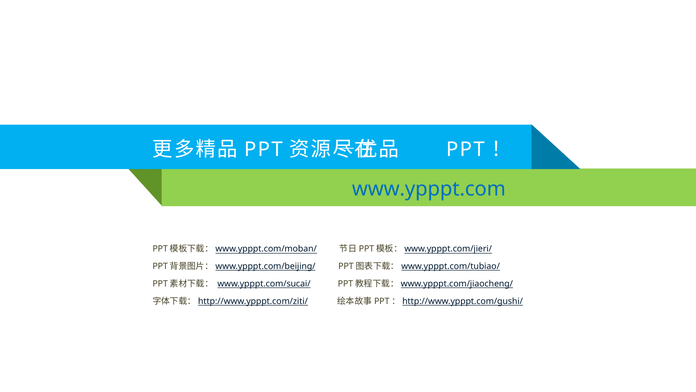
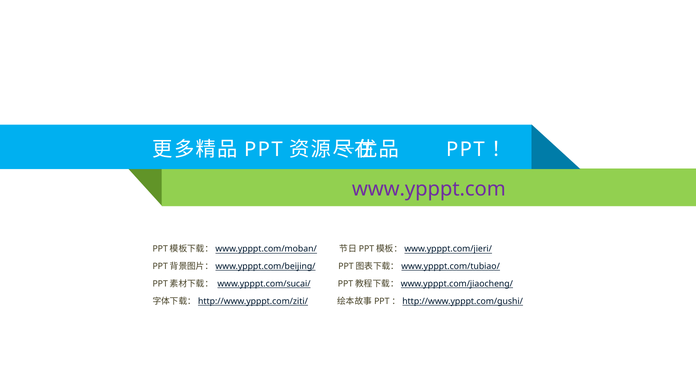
www.ypppt.com colour: blue -> purple
